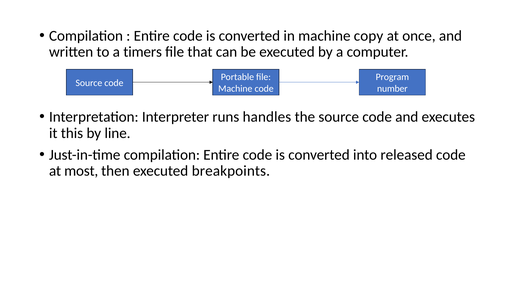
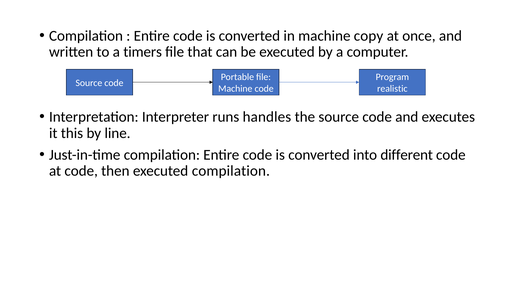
number: number -> realistic
released: released -> different
at most: most -> code
executed breakpoints: breakpoints -> compilation
